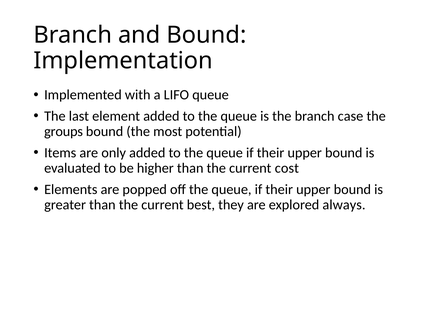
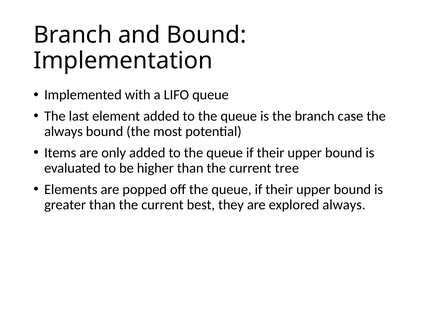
groups at (64, 131): groups -> always
cost: cost -> tree
